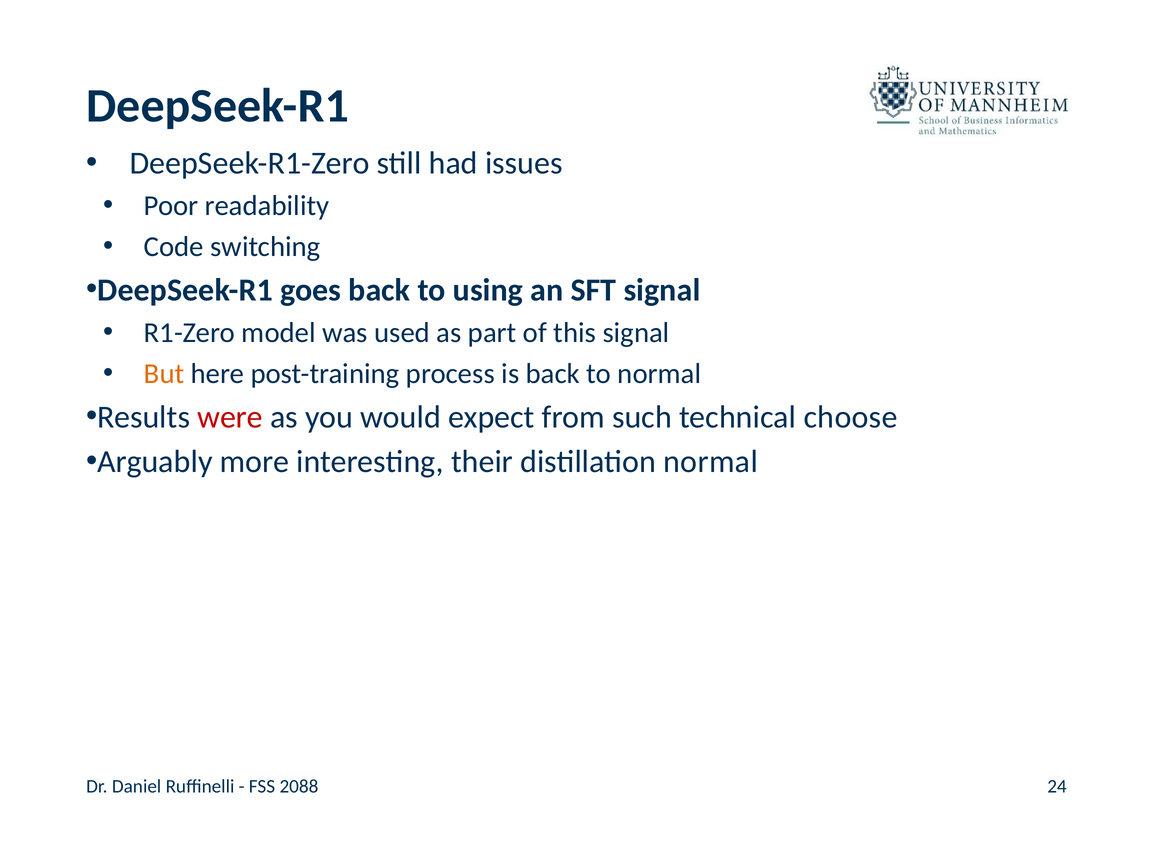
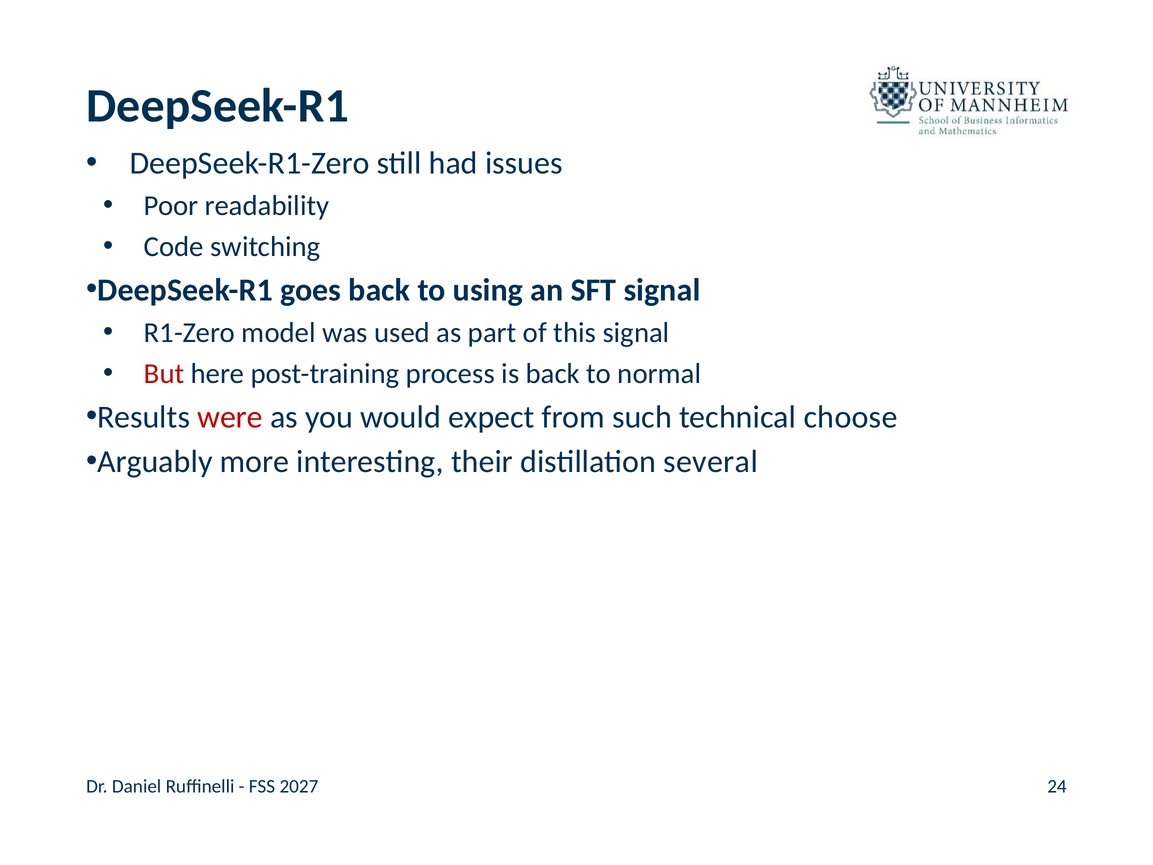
But colour: orange -> red
distillation normal: normal -> several
2088: 2088 -> 2027
